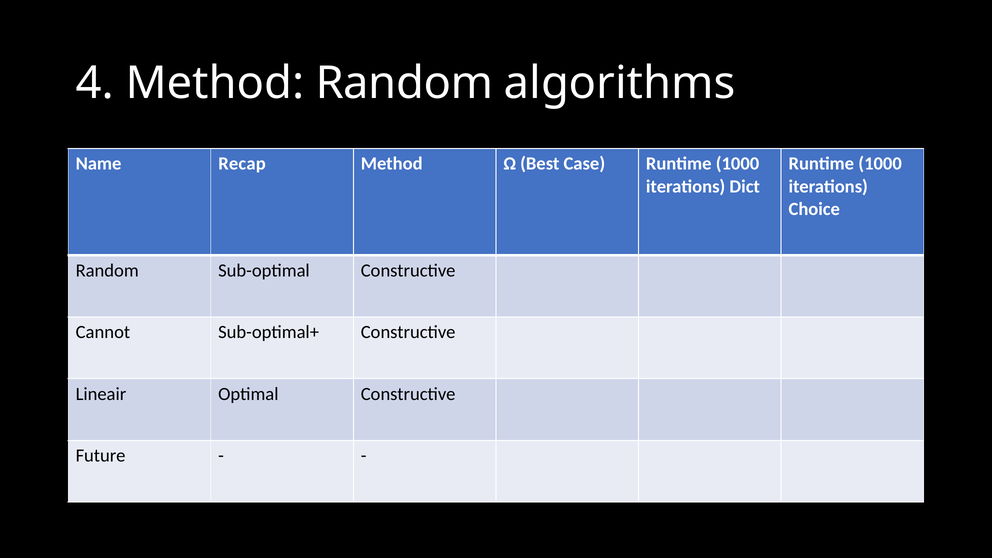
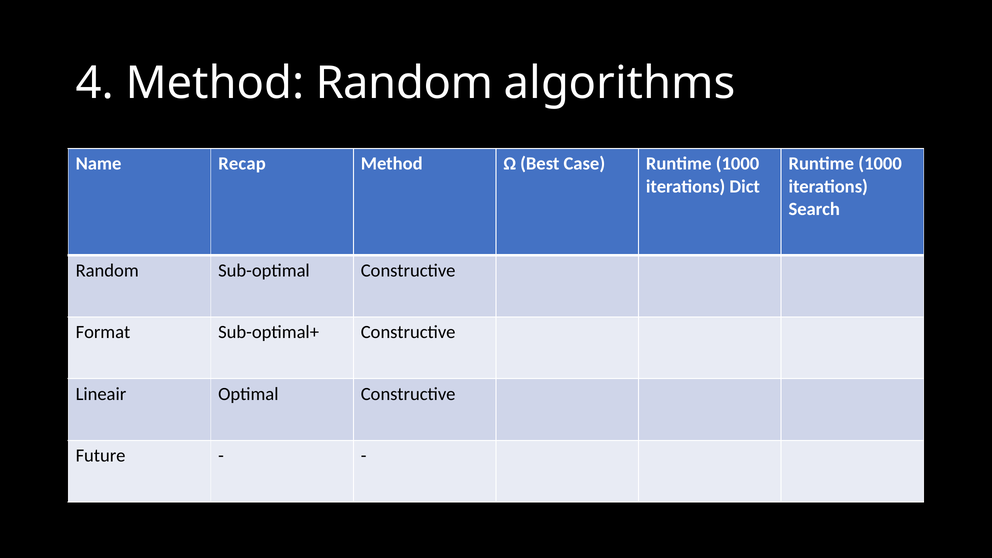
Choice: Choice -> Search
Cannot: Cannot -> Format
